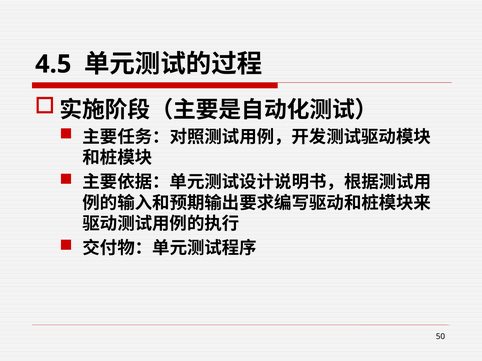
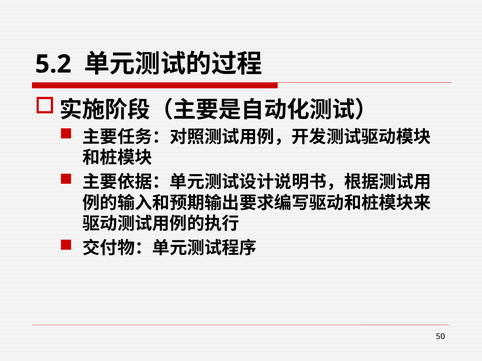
4.5: 4.5 -> 5.2
